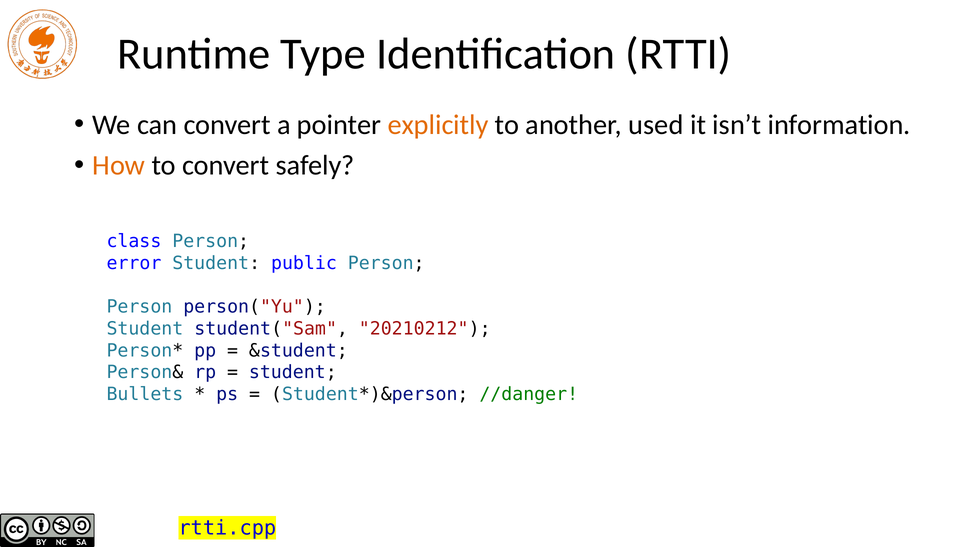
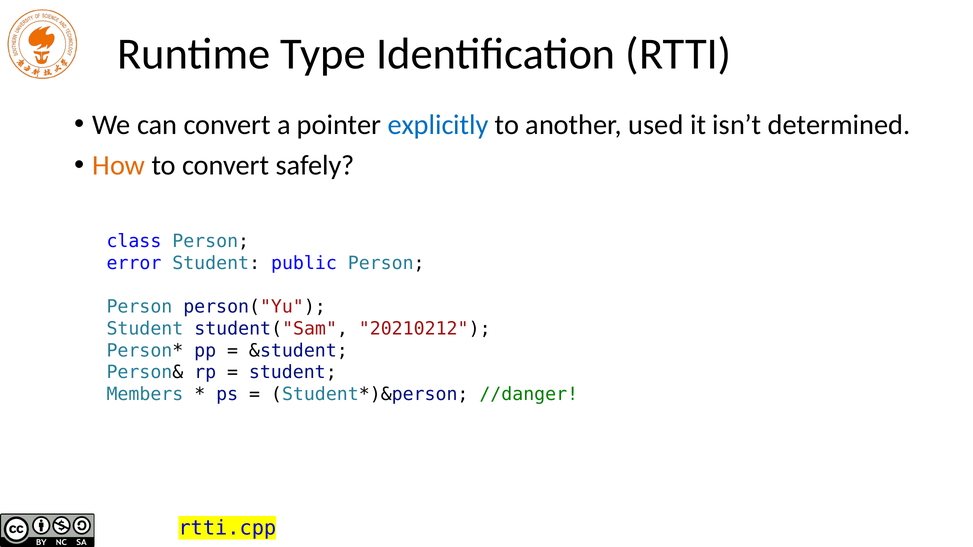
explicitly colour: orange -> blue
information: information -> determined
Bullets: Bullets -> Members
